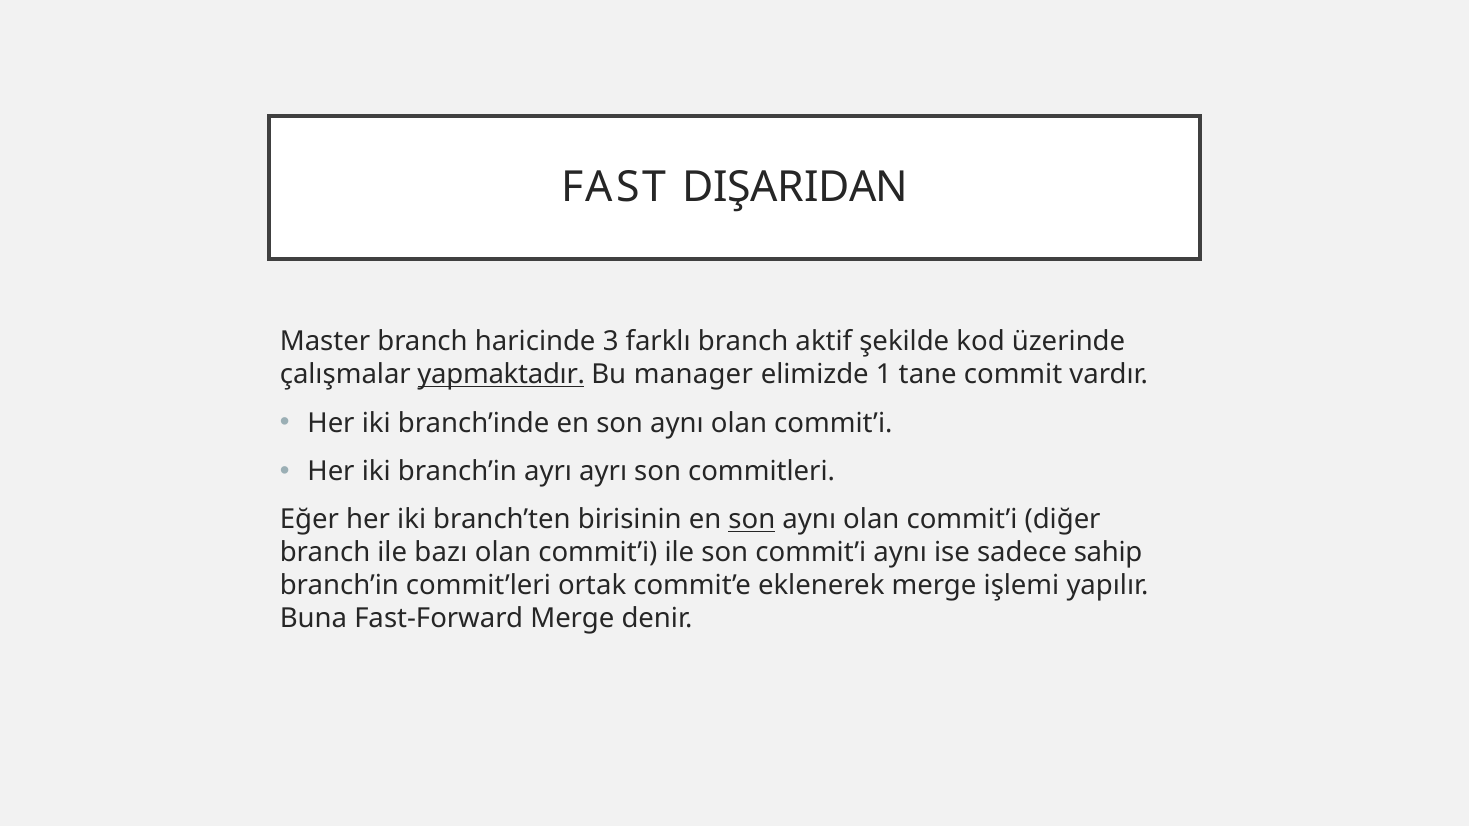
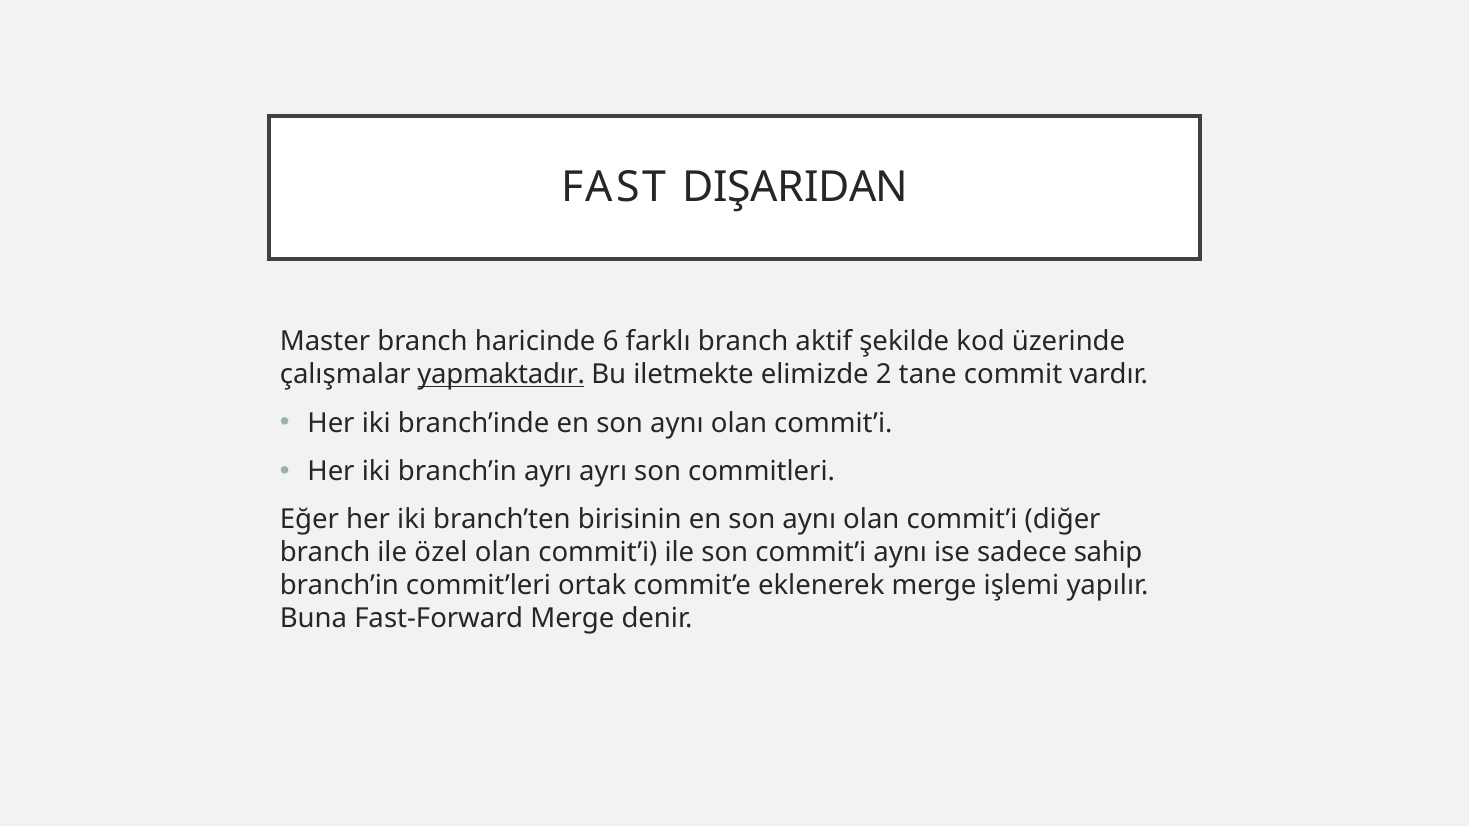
3: 3 -> 6
manager: manager -> iletmekte
1: 1 -> 2
son at (752, 520) underline: present -> none
bazı: bazı -> özel
